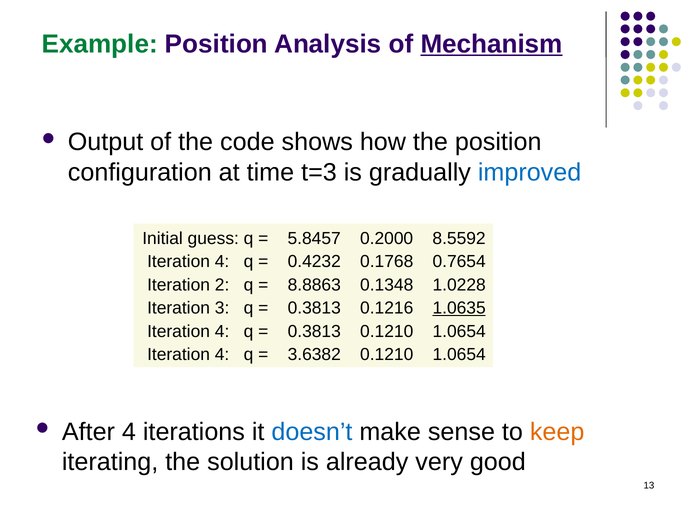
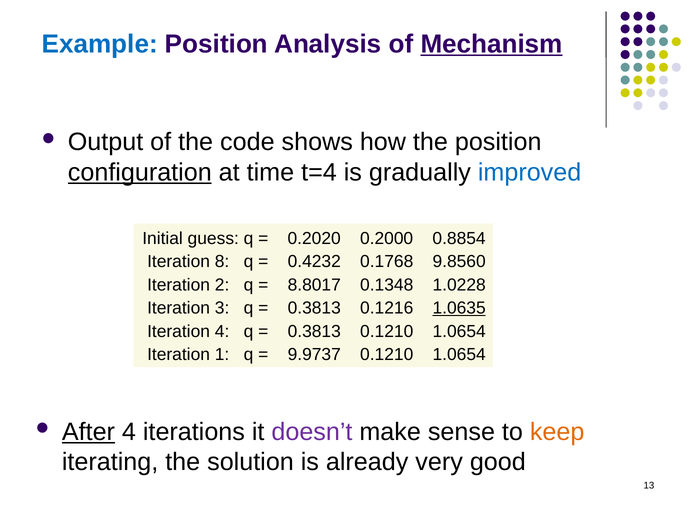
Example colour: green -> blue
configuration underline: none -> present
t=3: t=3 -> t=4
5.8457: 5.8457 -> 0.2020
8.5592: 8.5592 -> 0.8854
4 at (222, 262): 4 -> 8
0.7654: 0.7654 -> 9.8560
8.8863: 8.8863 -> 8.8017
4 at (222, 355): 4 -> 1
3.6382: 3.6382 -> 9.9737
After underline: none -> present
doesn’t colour: blue -> purple
